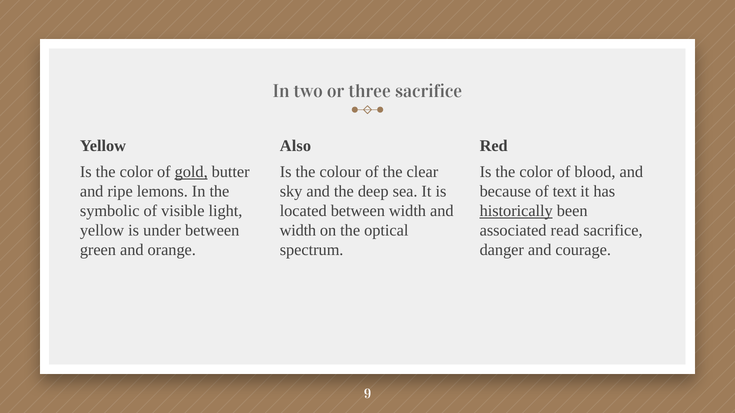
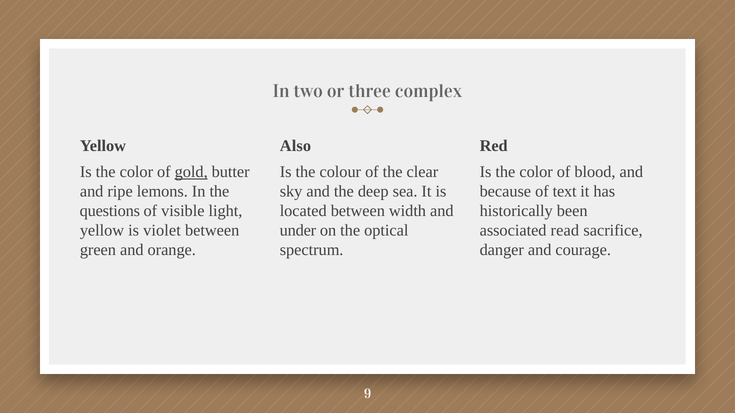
three sacrifice: sacrifice -> complex
symbolic: symbolic -> questions
historically underline: present -> none
under: under -> violet
width at (298, 231): width -> under
